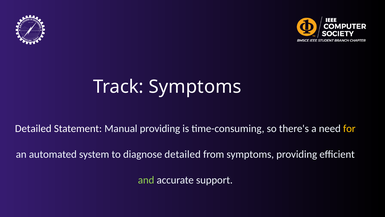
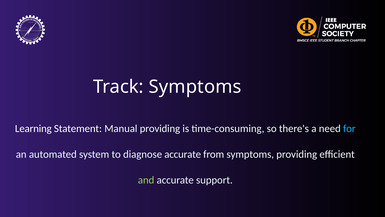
Detailed at (33, 128): Detailed -> Learning
for colour: yellow -> light blue
diagnose detailed: detailed -> accurate
